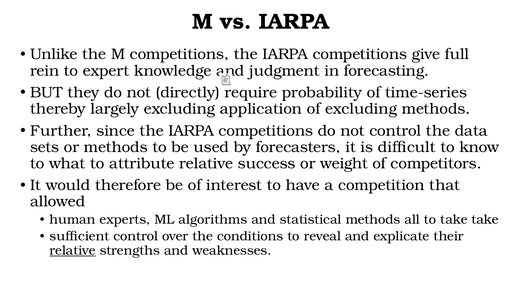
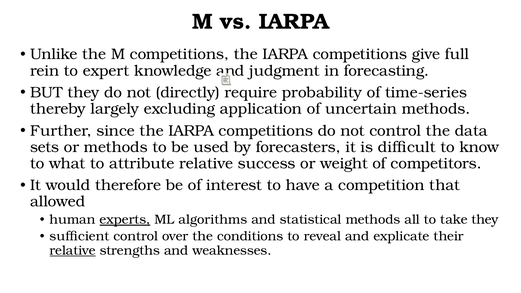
of excluding: excluding -> uncertain
experts underline: none -> present
take take: take -> they
